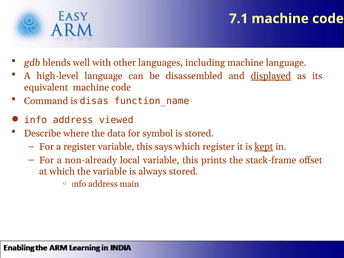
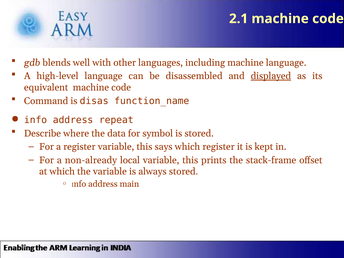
7.1: 7.1 -> 2.1
viewed: viewed -> repeat
kept underline: present -> none
